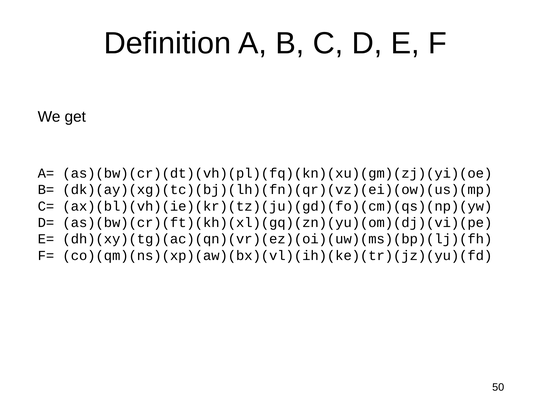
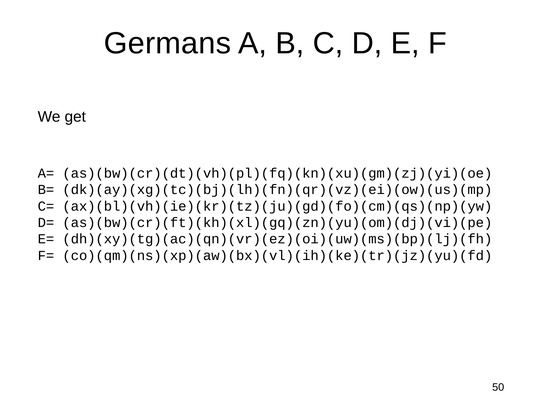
Definition: Definition -> Germans
